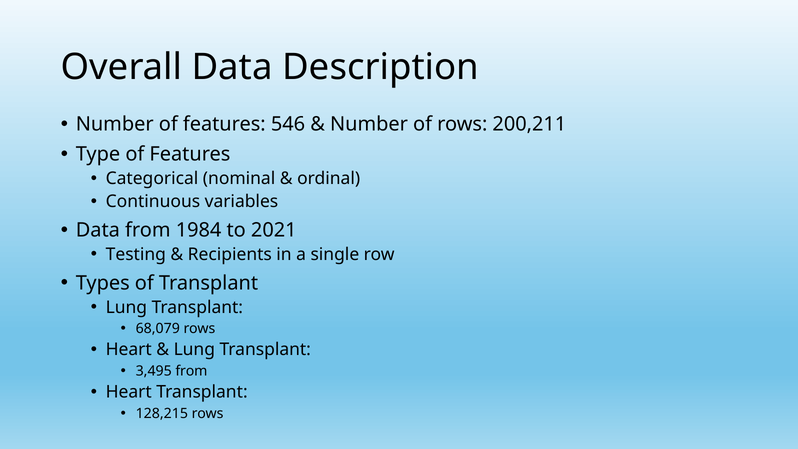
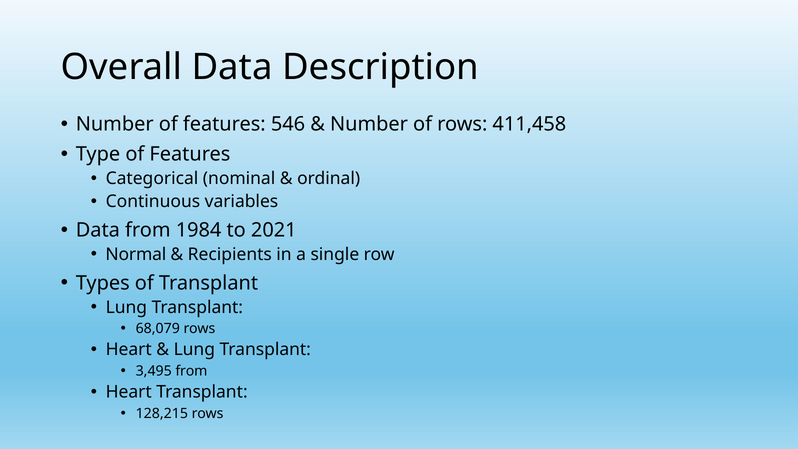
200,211: 200,211 -> 411,458
Testing: Testing -> Normal
